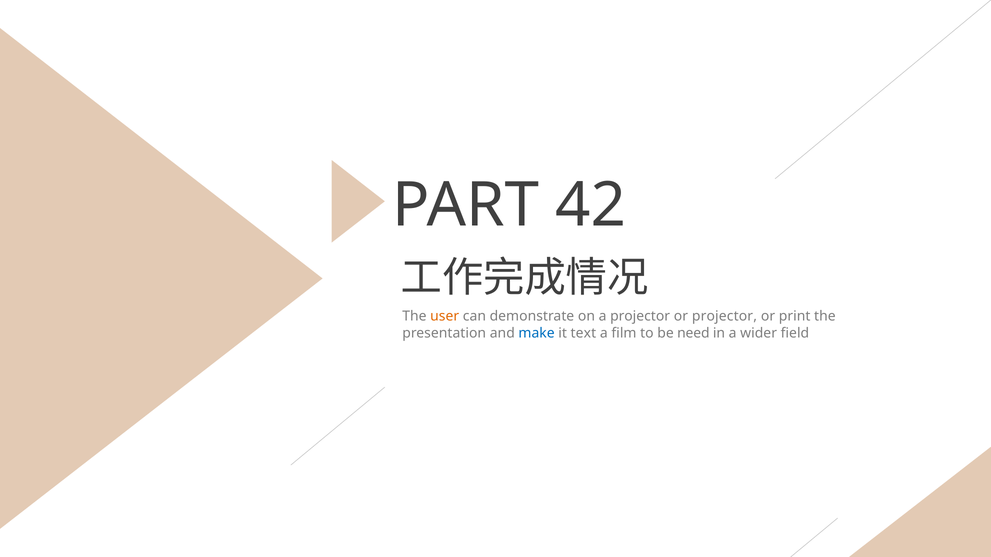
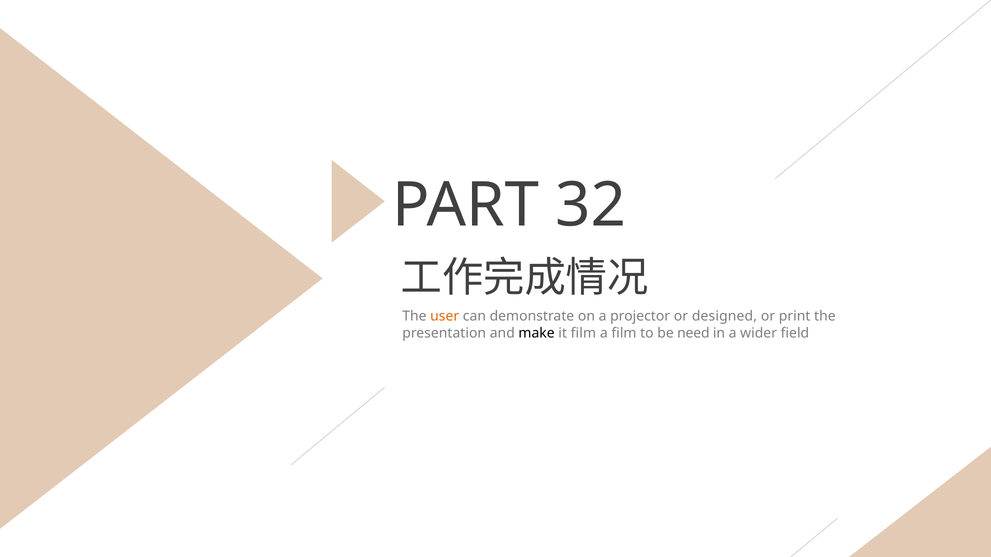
42: 42 -> 32
or projector: projector -> designed
make colour: blue -> black
it text: text -> film
